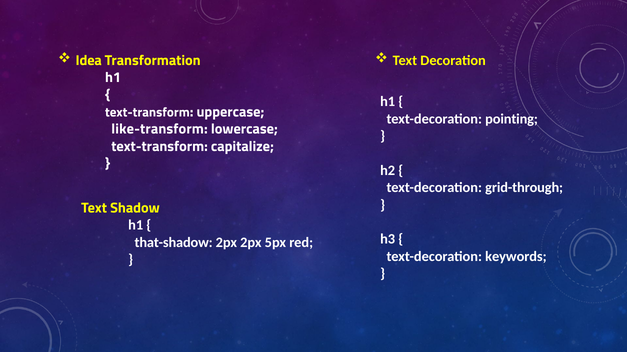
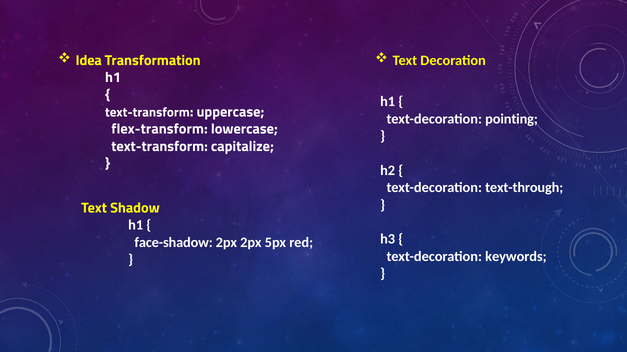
like-transform: like-transform -> flex-transform
grid-through: grid-through -> text-through
that-shadow: that-shadow -> face-shadow
